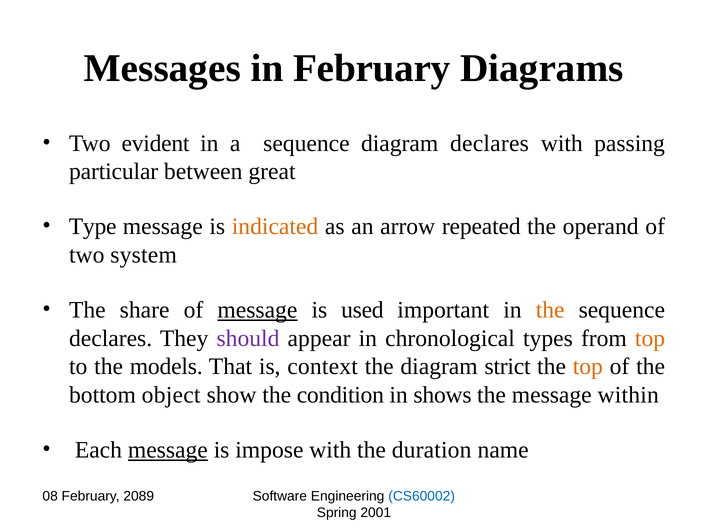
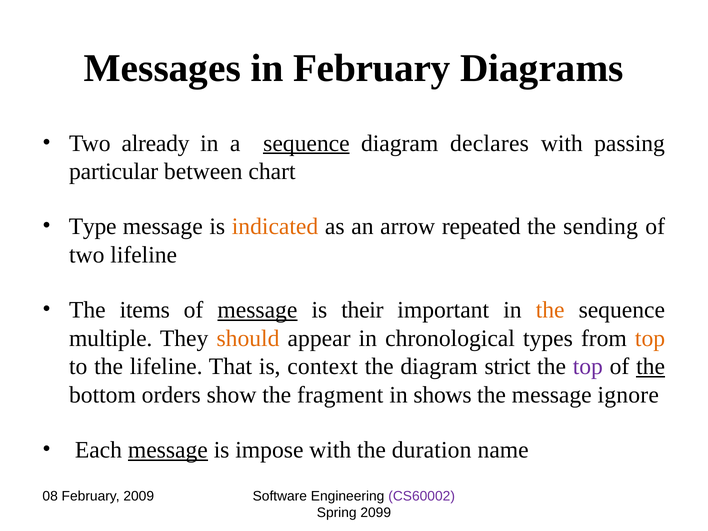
evident: evident -> already
sequence at (306, 143) underline: none -> present
great: great -> chart
operand: operand -> sending
two system: system -> lifeline
share: share -> items
used: used -> their
declares at (111, 338): declares -> multiple
should colour: purple -> orange
the models: models -> lifeline
top at (588, 367) colour: orange -> purple
the at (651, 367) underline: none -> present
object: object -> orders
condition: condition -> fragment
within: within -> ignore
2089: 2089 -> 2009
CS60002 colour: blue -> purple
2001: 2001 -> 2099
